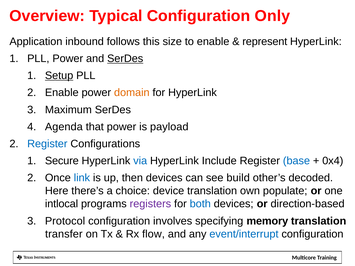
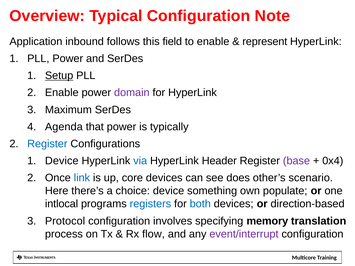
Only: Only -> Note
size: size -> field
SerDes at (125, 59) underline: present -> none
domain colour: orange -> purple
payload: payload -> typically
Secure at (62, 161): Secure -> Device
Include: Include -> Header
base colour: blue -> purple
then: then -> core
build: build -> does
decoded: decoded -> scenario
device translation: translation -> something
registers colour: purple -> blue
transfer: transfer -> process
event/interrupt colour: blue -> purple
